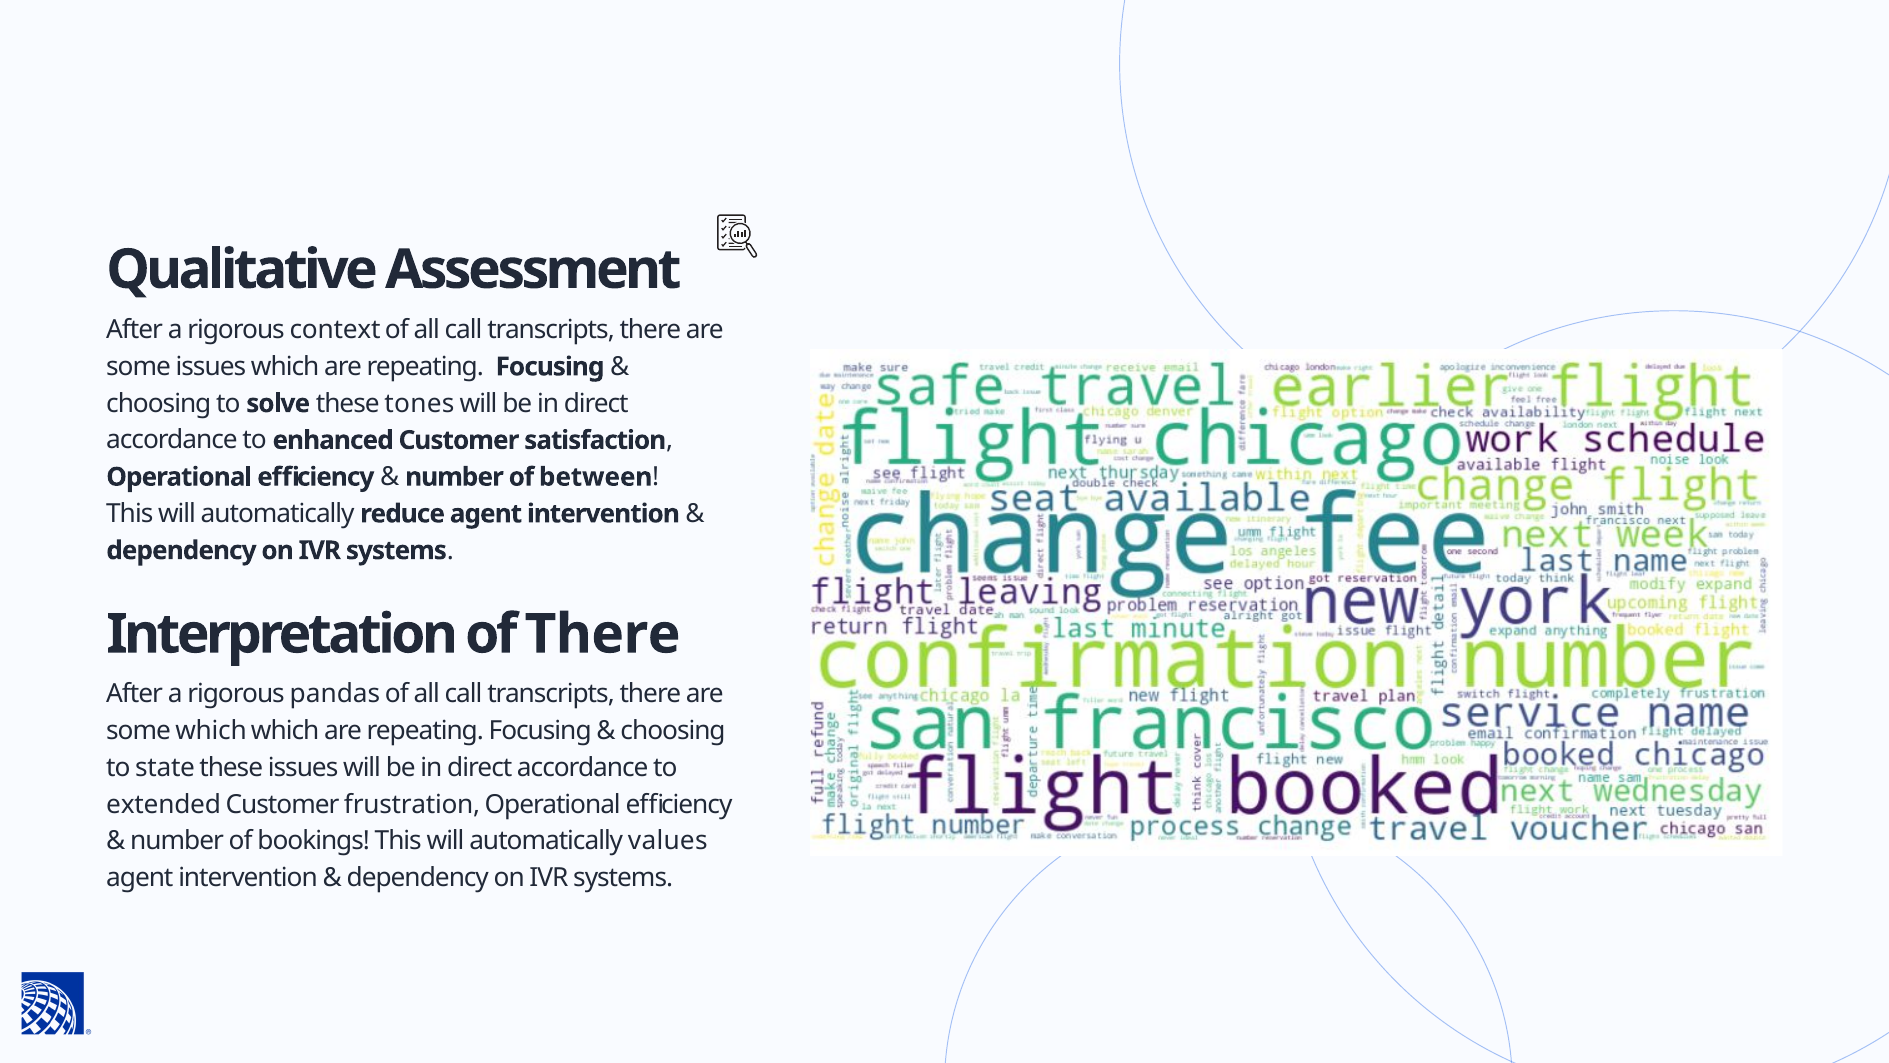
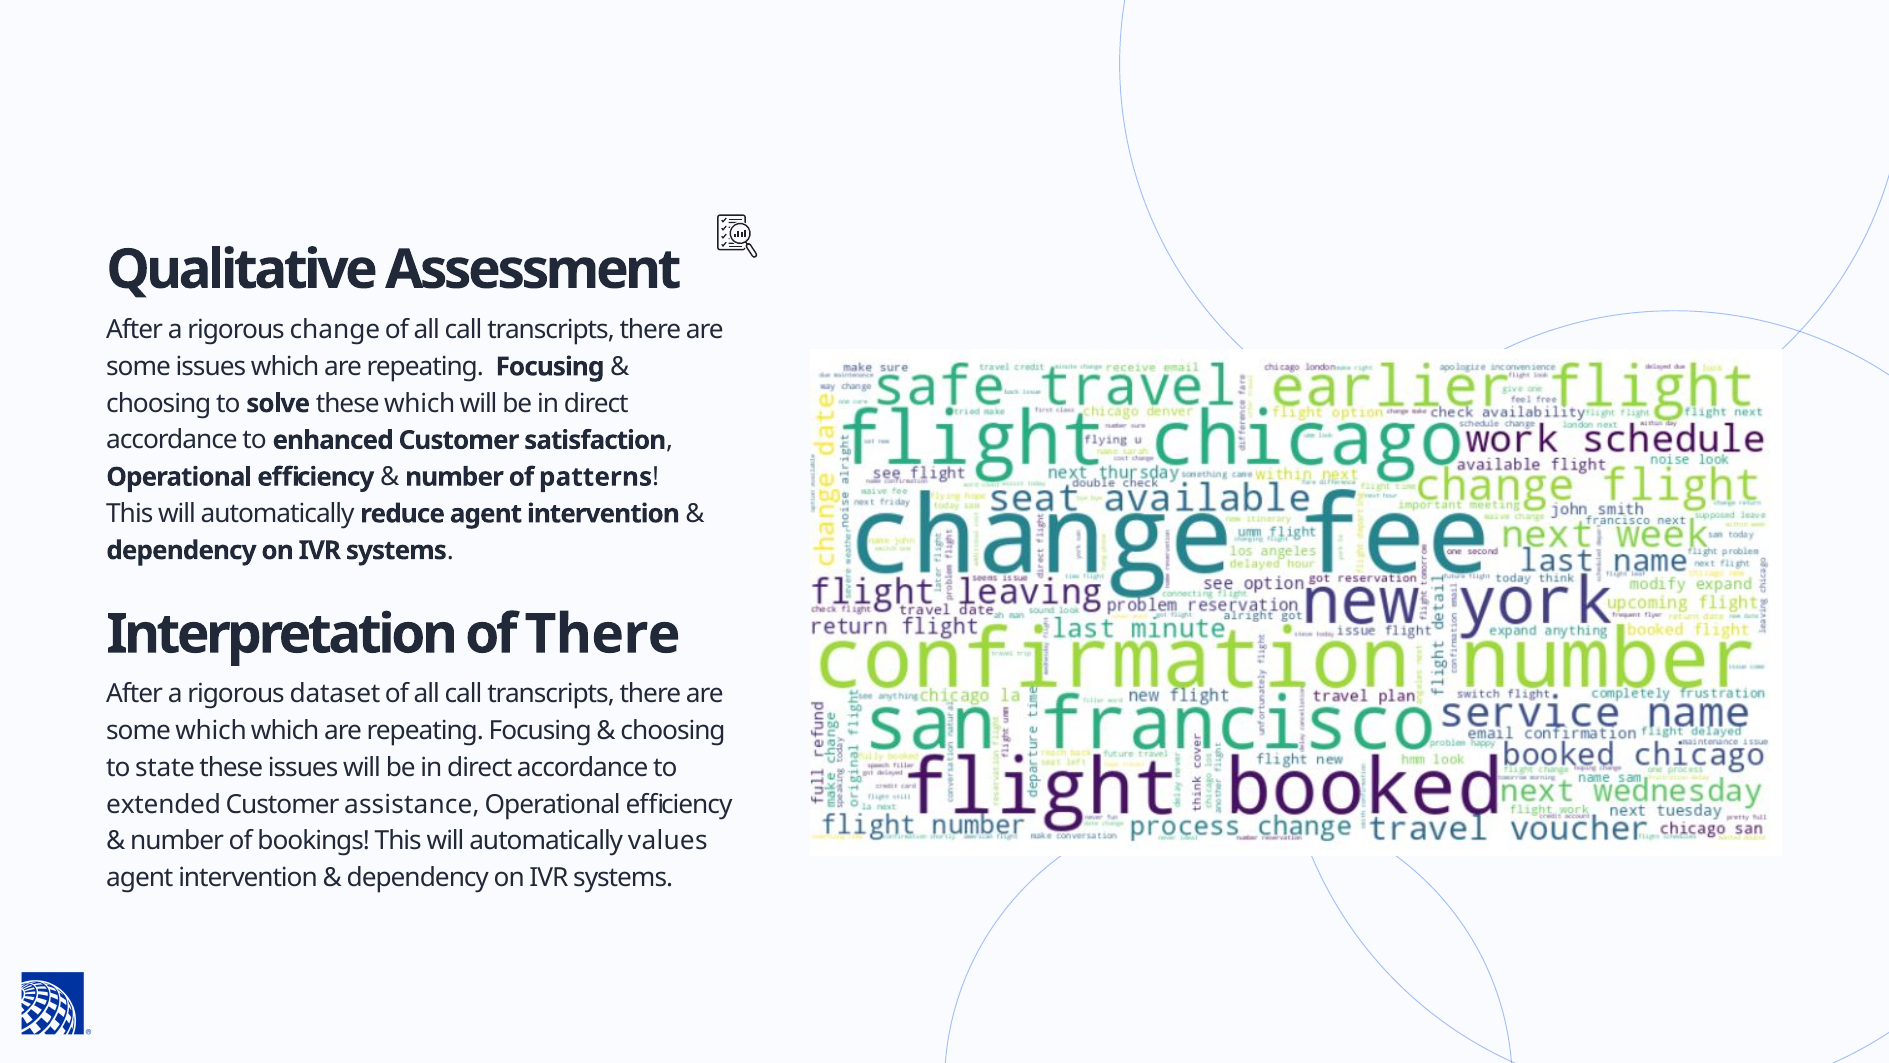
context: context -> change
these tones: tones -> which
between: between -> patterns
pandas: pandas -> dataset
frustration: frustration -> assistance
